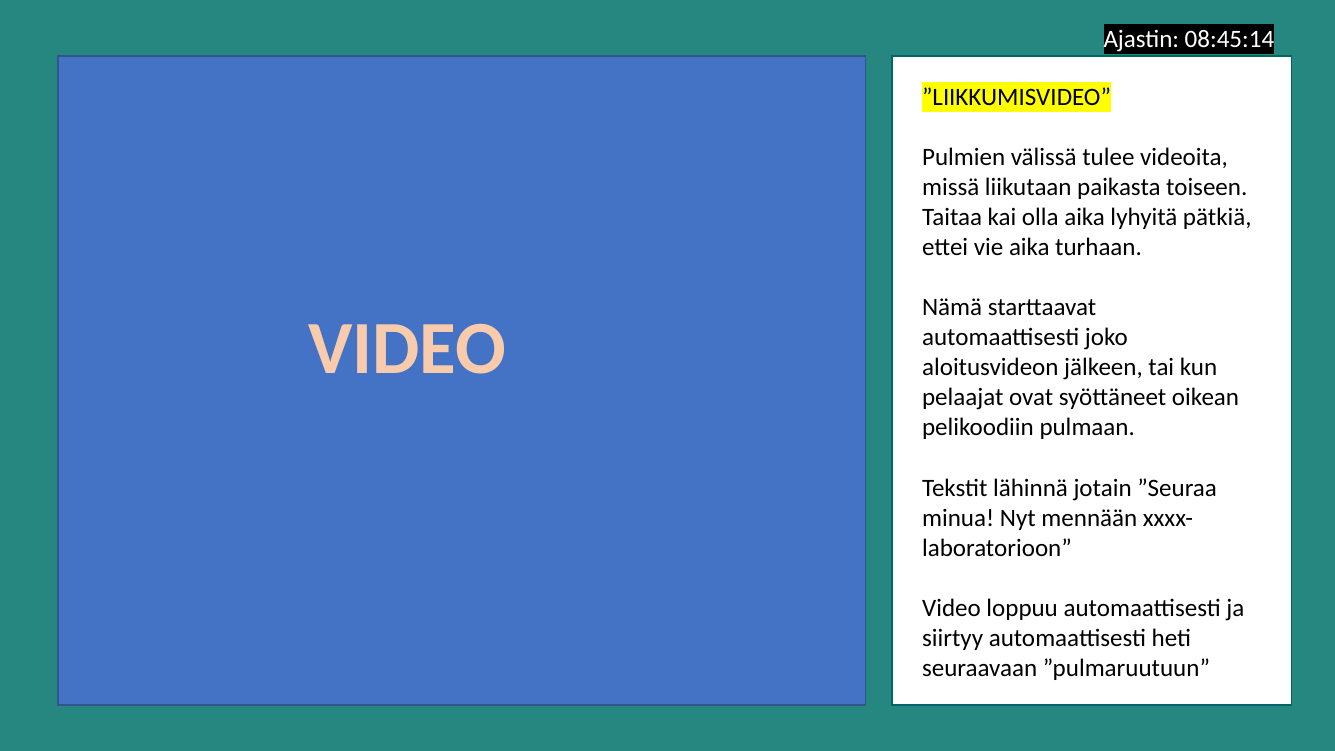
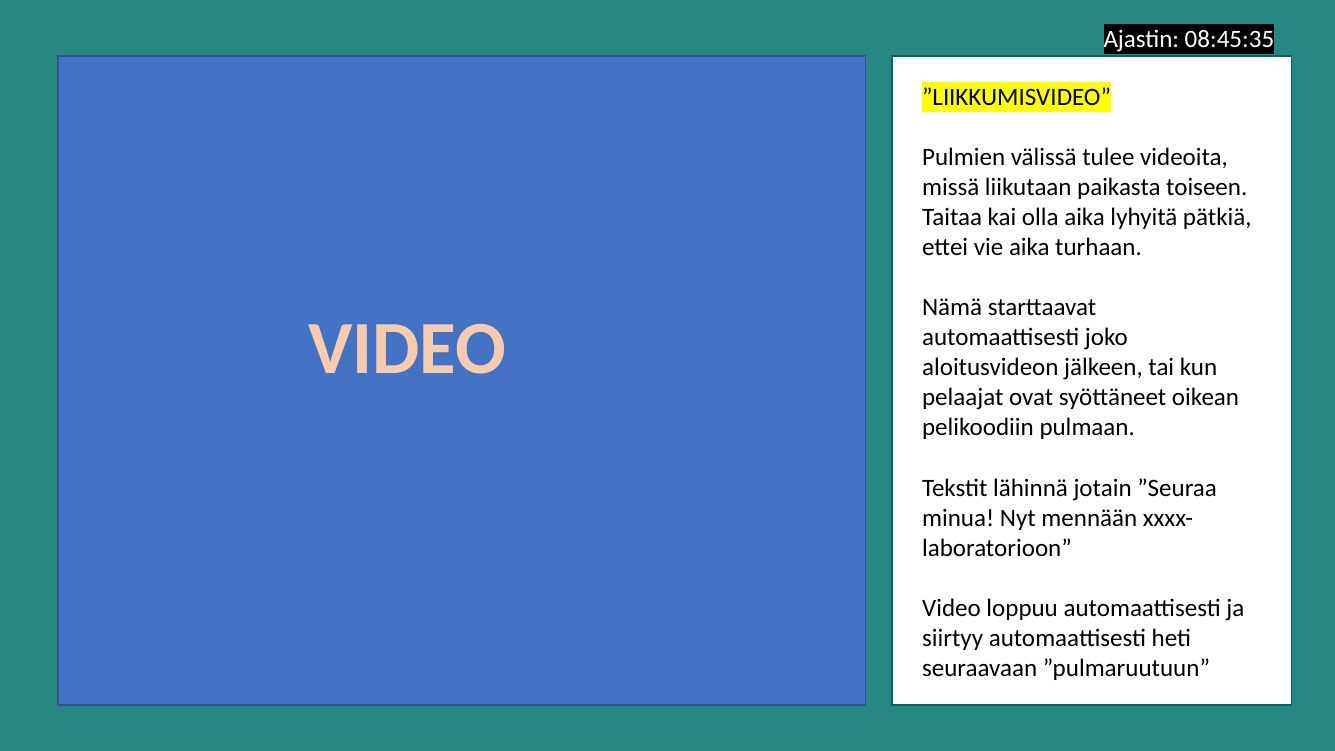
08:45:14: 08:45:14 -> 08:45:35
